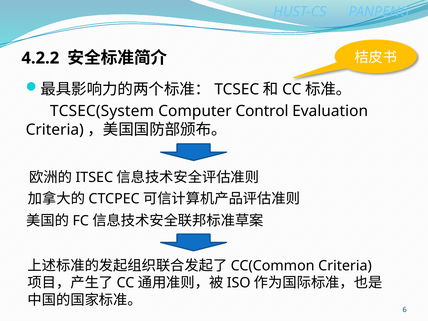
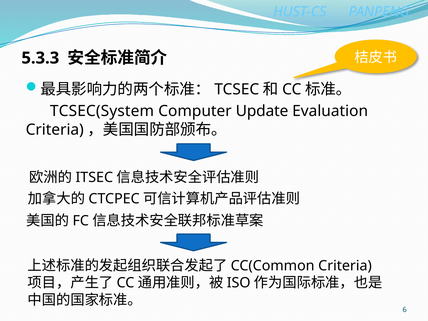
4.2.2: 4.2.2 -> 5.3.3
Control: Control -> Update
